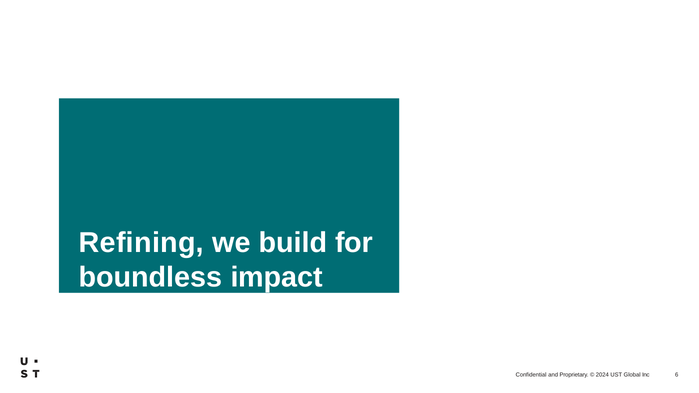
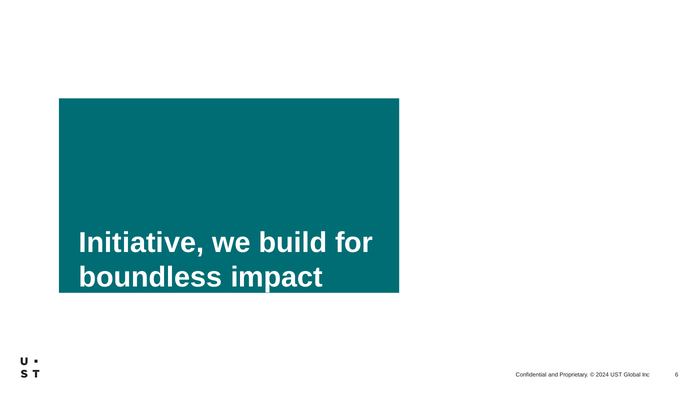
Refining: Refining -> Initiative
